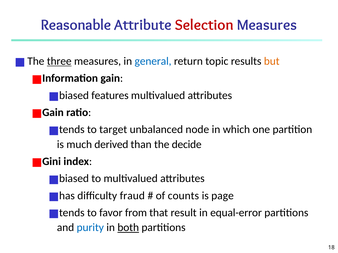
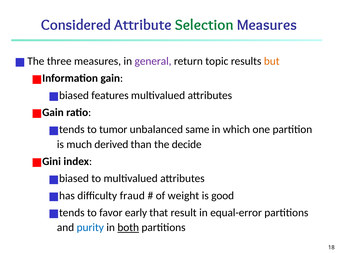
Reasonable: Reasonable -> Considered
Selection colour: red -> green
three underline: present -> none
general colour: blue -> purple
target: target -> tumor
node: node -> same
counts: counts -> weight
page: page -> good
from: from -> early
